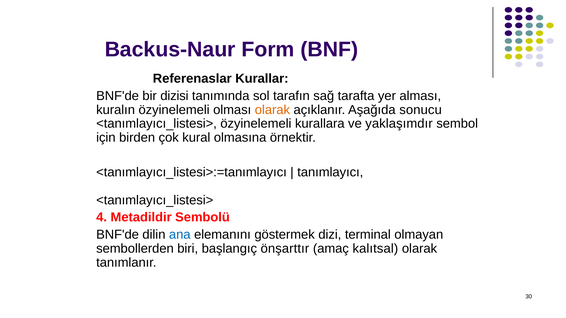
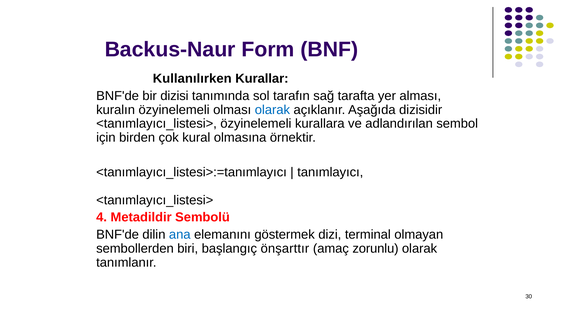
Referenaslar: Referenaslar -> Kullanılırken
olarak at (272, 110) colour: orange -> blue
sonucu: sonucu -> dizisidir
yaklaşımdır: yaklaşımdır -> adlandırılan
kalıtsal: kalıtsal -> zorunlu
